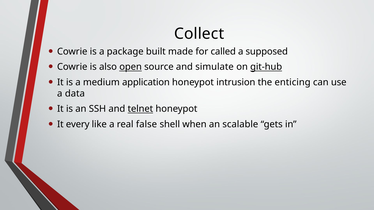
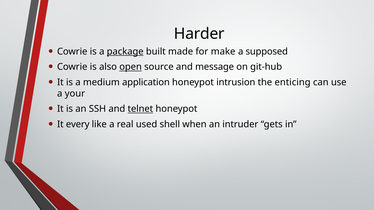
Collect: Collect -> Harder
package underline: none -> present
called: called -> make
simulate: simulate -> message
git-hub underline: present -> none
data: data -> your
false: false -> used
scalable: scalable -> intruder
